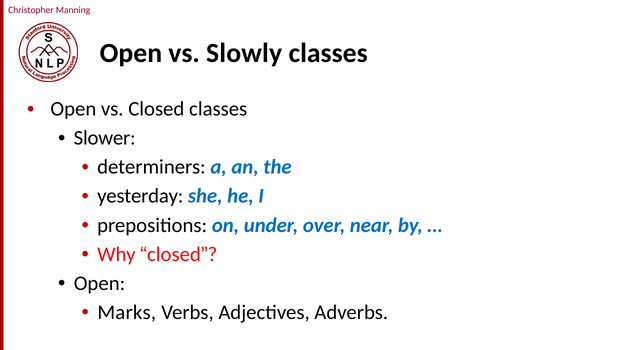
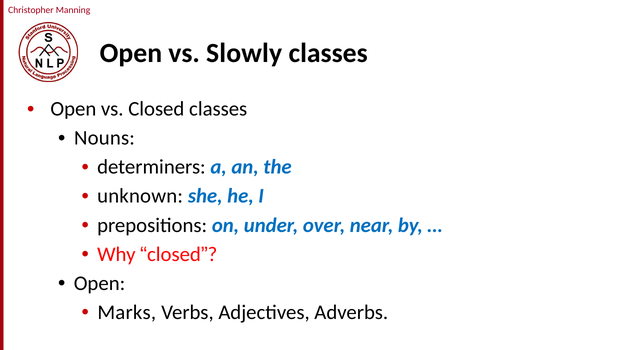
Slower: Slower -> Nouns
yesterday: yesterday -> unknown
